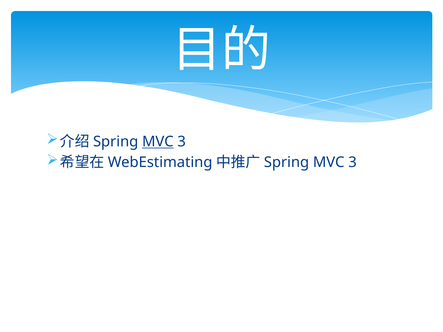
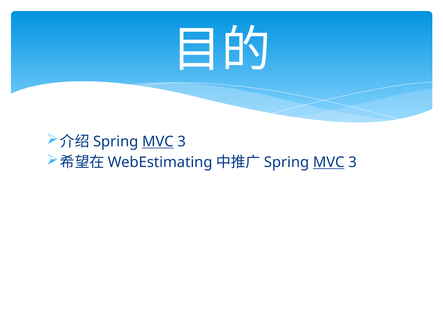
MVC at (329, 162) underline: none -> present
